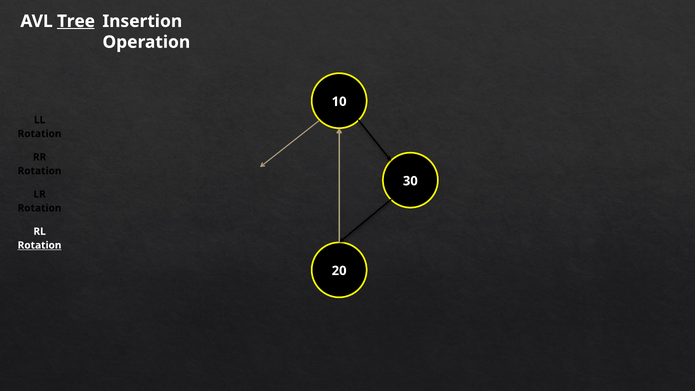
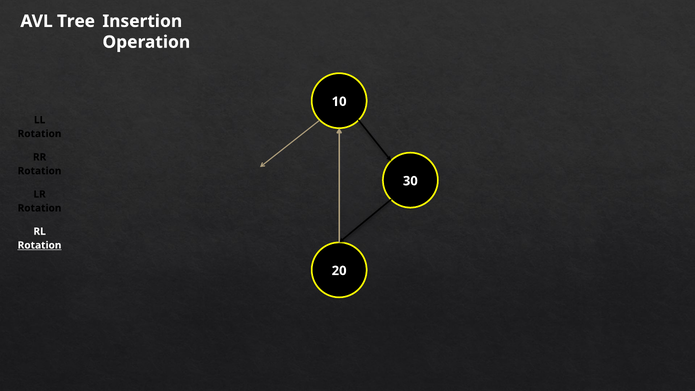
Tree underline: present -> none
